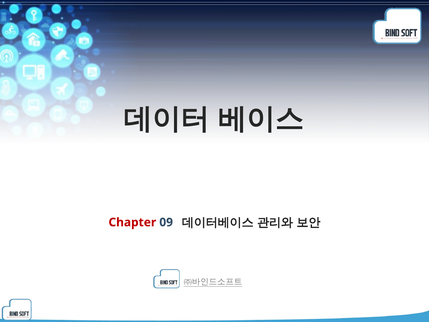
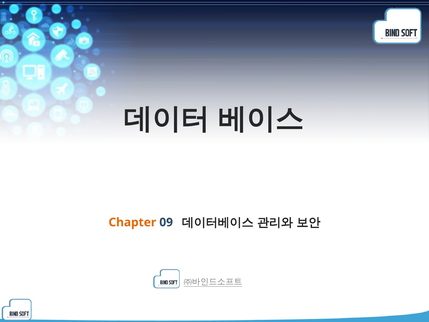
Chapter colour: red -> orange
